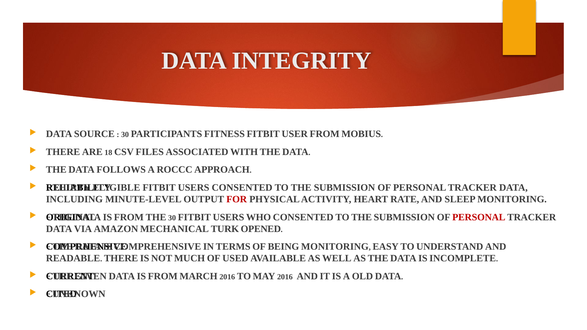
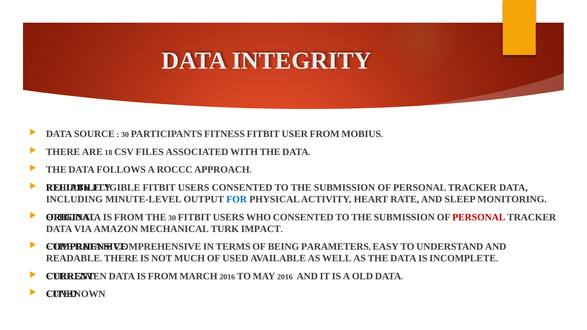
FOR colour: red -> blue
OPENED: OPENED -> IMPACT
BEING MONITORING: MONITORING -> PARAMETERS
